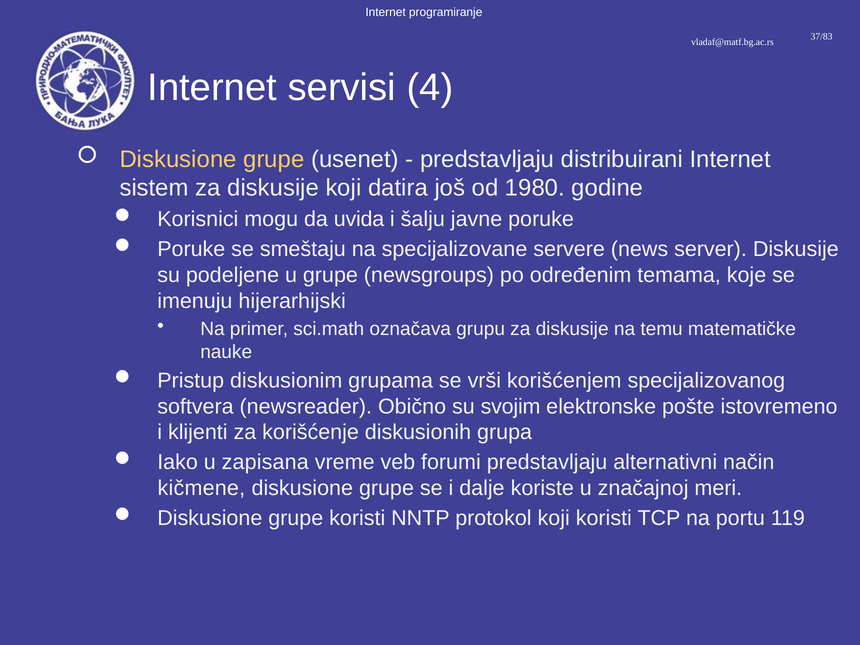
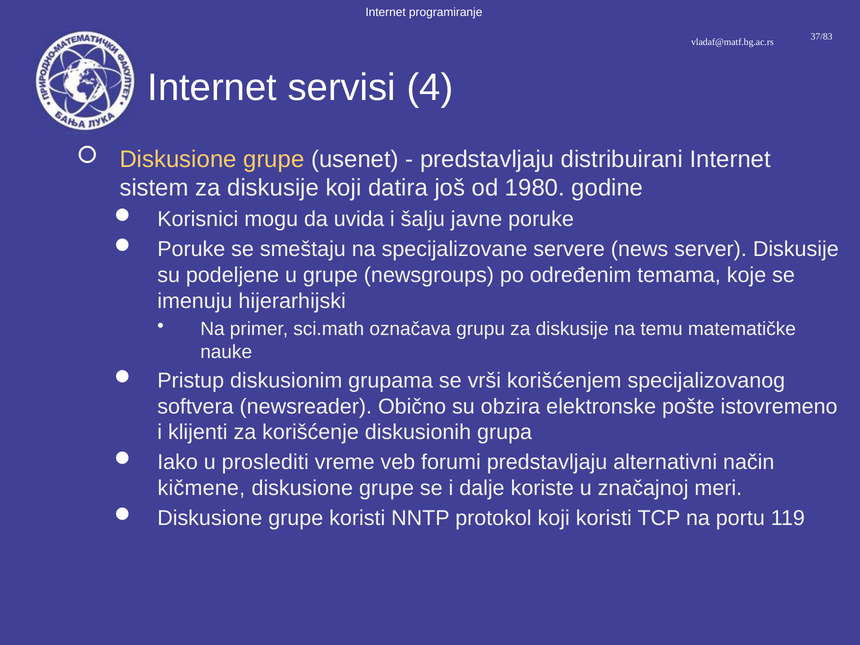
svojim: svojim -> obzira
zapisana: zapisana -> proslediti
